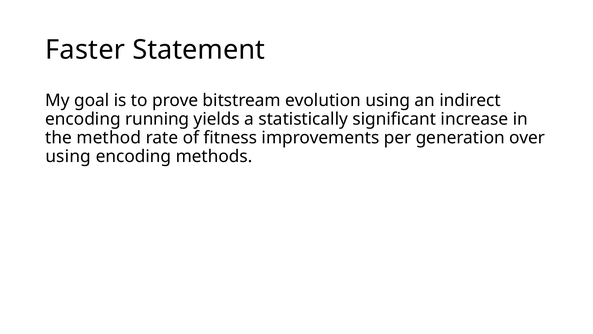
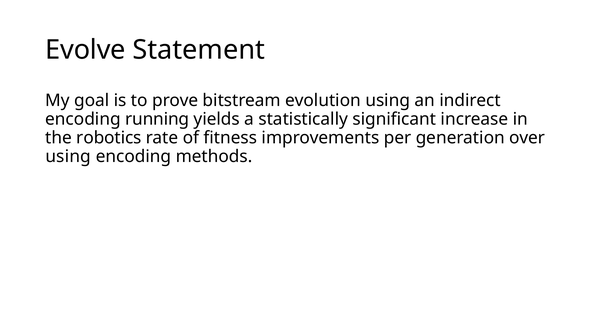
Faster: Faster -> Evolve
method: method -> robotics
